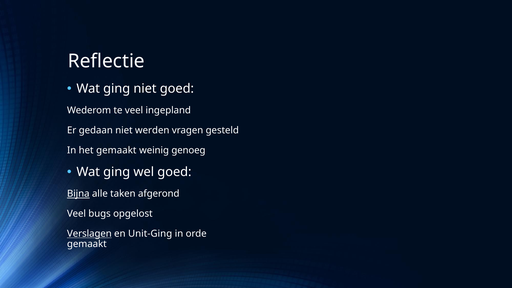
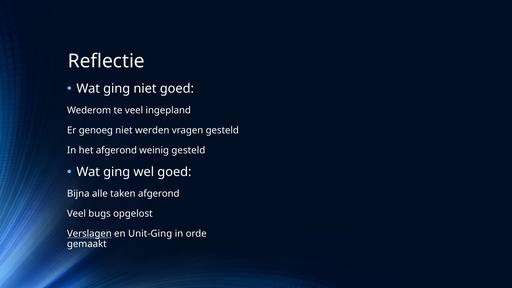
gedaan: gedaan -> genoeg
het gemaakt: gemaakt -> afgerond
weinig genoeg: genoeg -> gesteld
Bijna underline: present -> none
